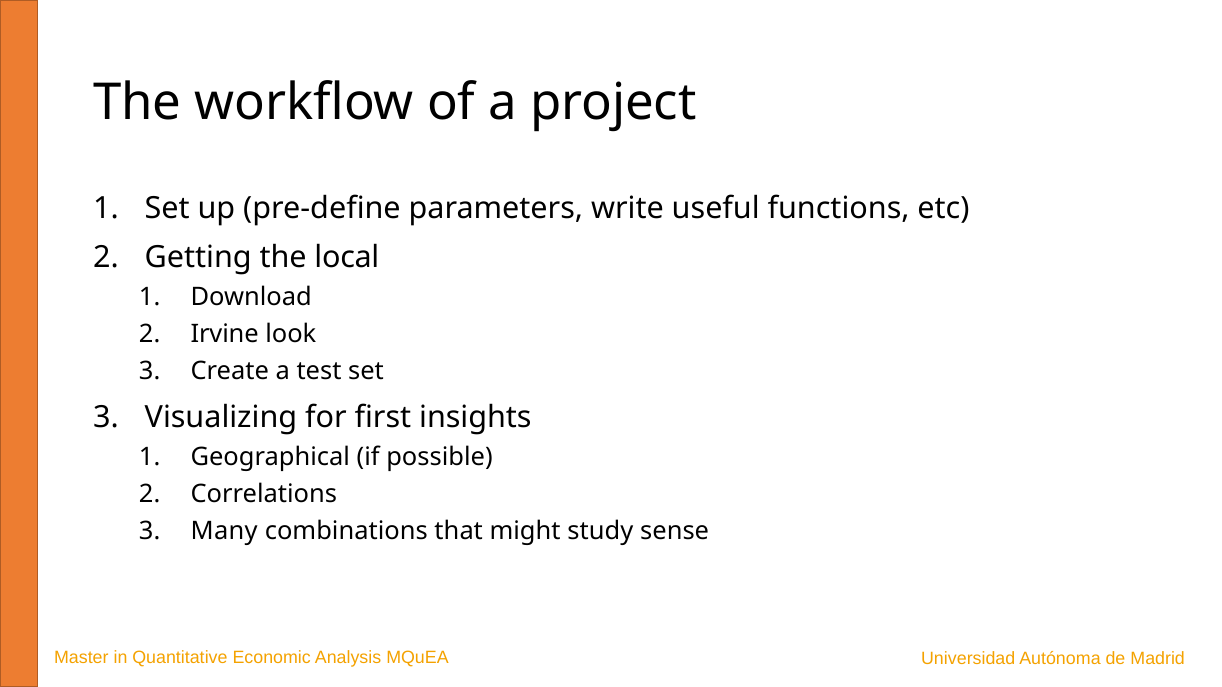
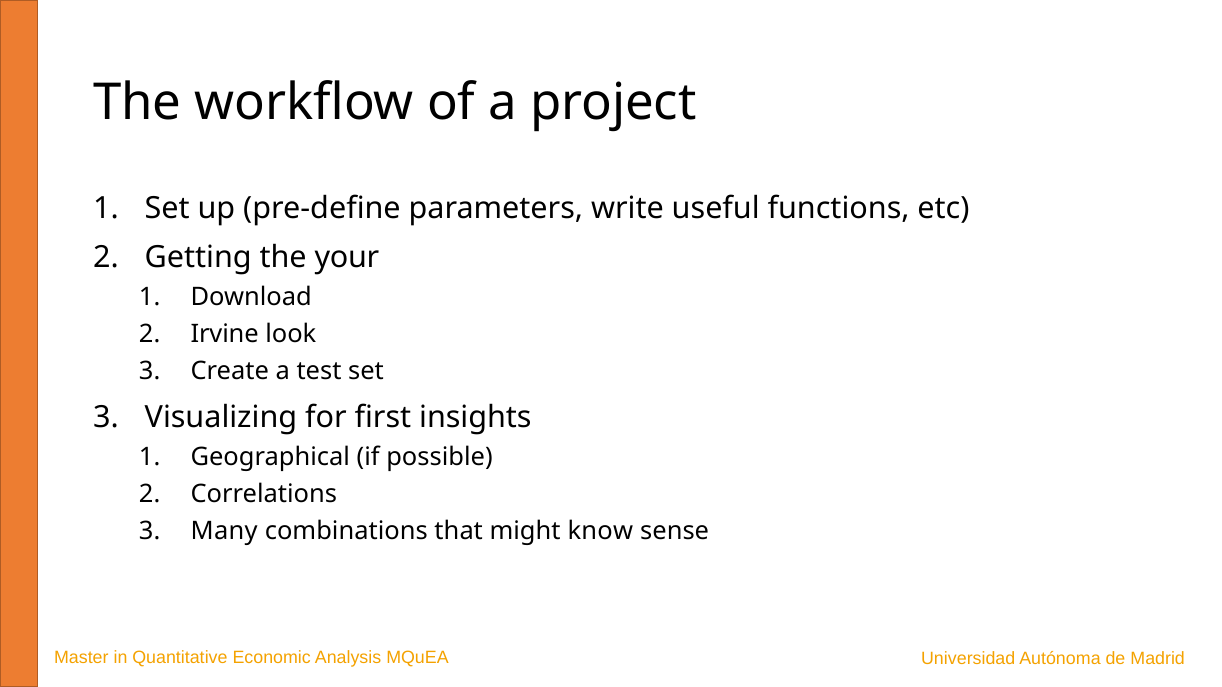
local: local -> your
study: study -> know
